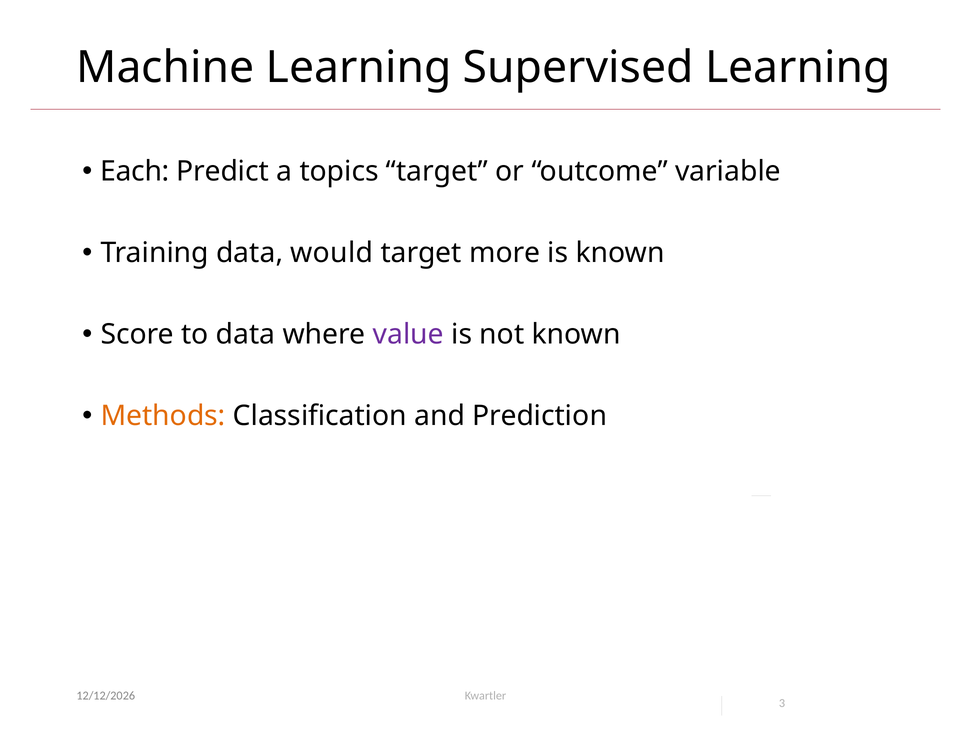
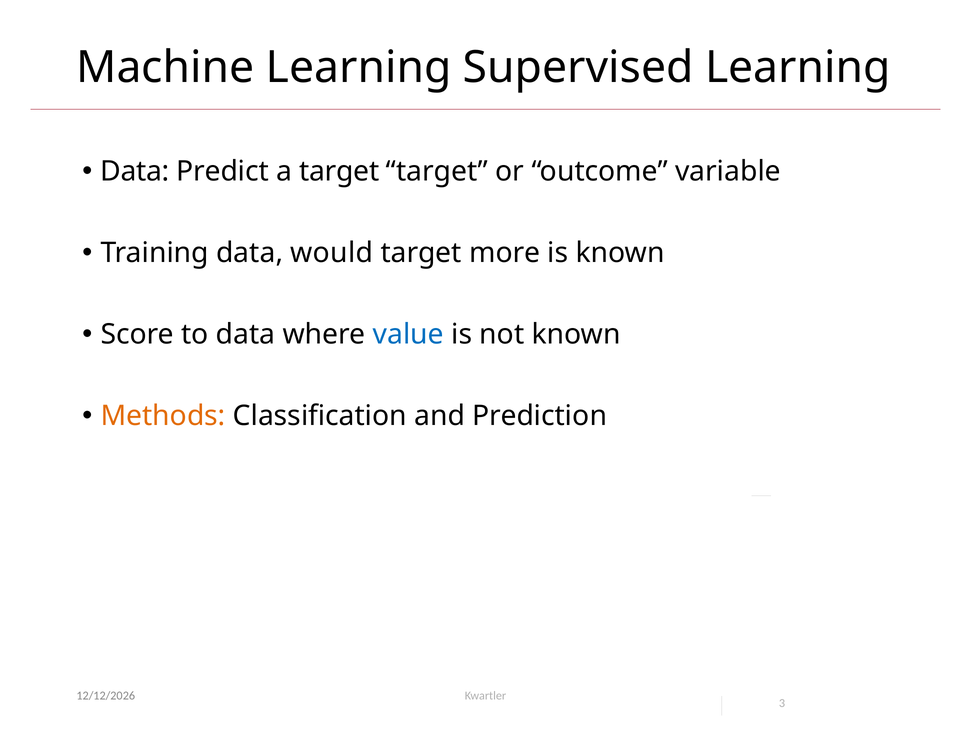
Each at (135, 171): Each -> Data
a topics: topics -> target
value colour: purple -> blue
